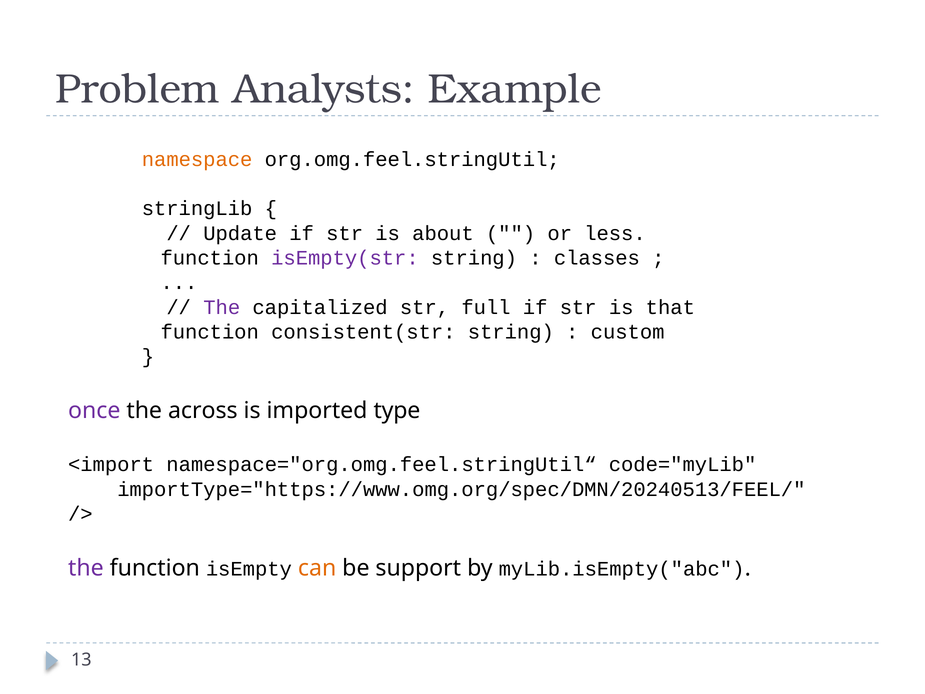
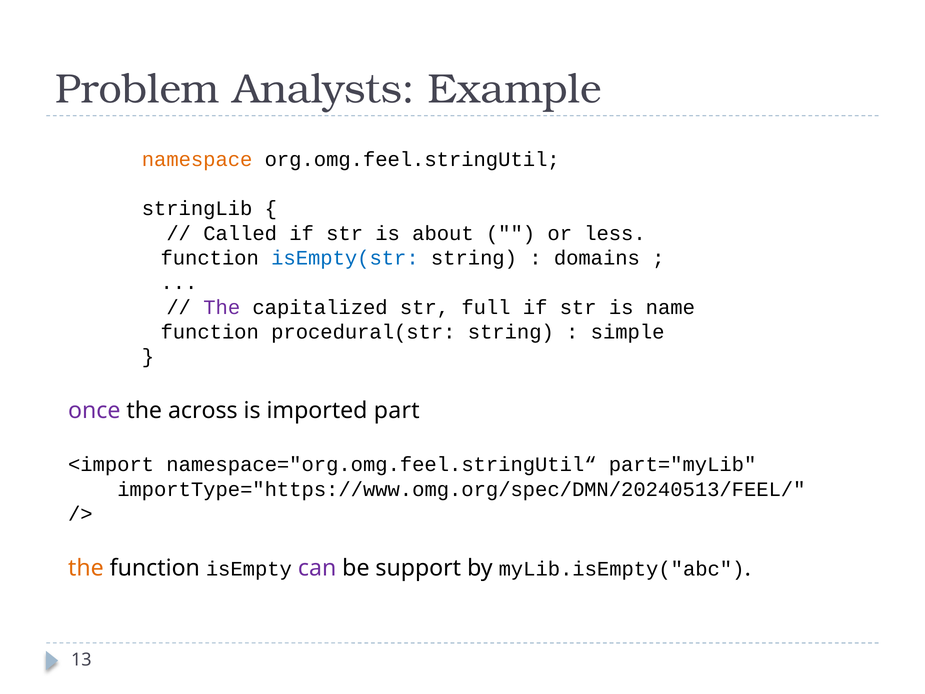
Update: Update -> Called
isEmpty(str colour: purple -> blue
classes: classes -> domains
that: that -> name
consistent(str: consistent(str -> procedural(str
custom: custom -> simple
type: type -> part
code="myLib: code="myLib -> part="myLib
the at (86, 568) colour: purple -> orange
can colour: orange -> purple
